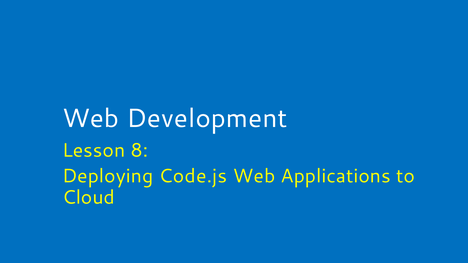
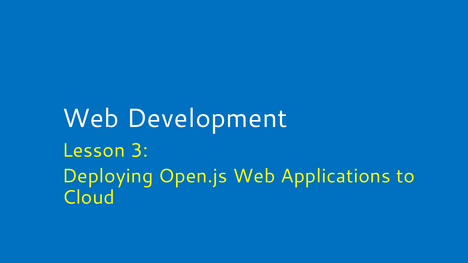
8: 8 -> 3
Code.js: Code.js -> Open.js
